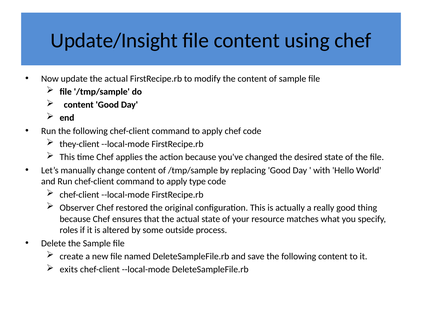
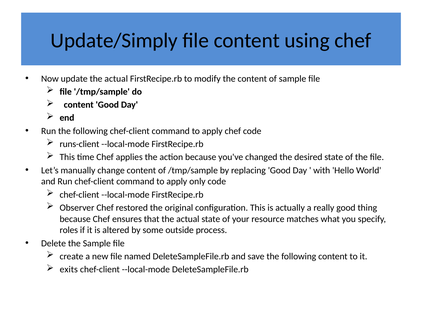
Update/Insight: Update/Insight -> Update/Simply
they-client: they-client -> runs-client
type: type -> only
